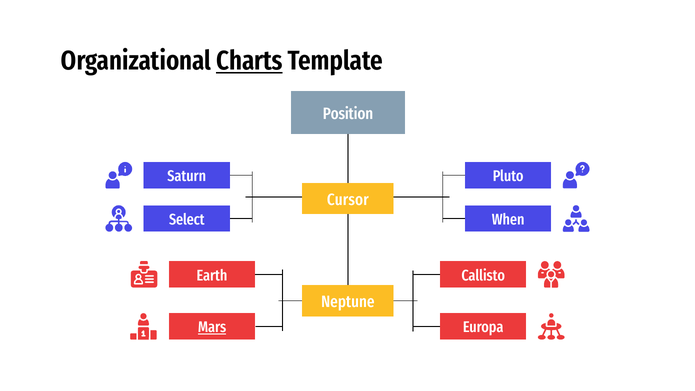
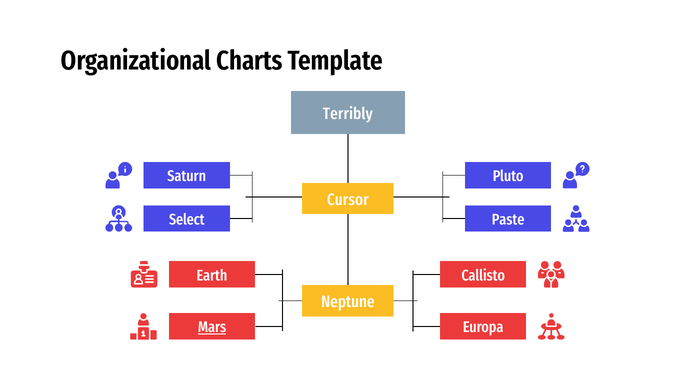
Charts underline: present -> none
Position: Position -> Terribly
When: When -> Paste
